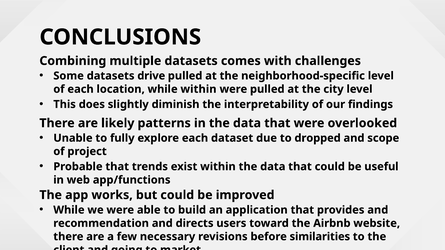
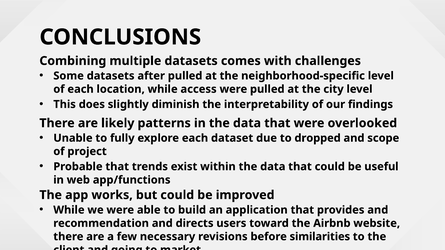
drive: drive -> after
while within: within -> access
